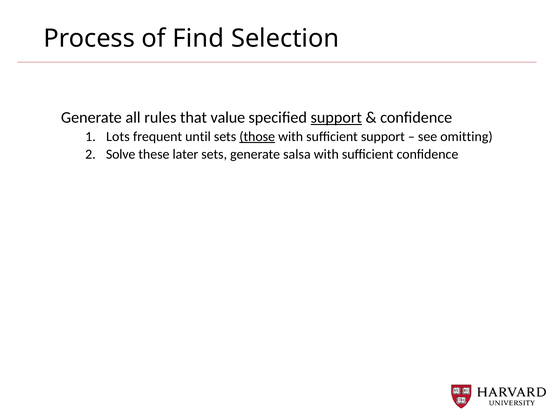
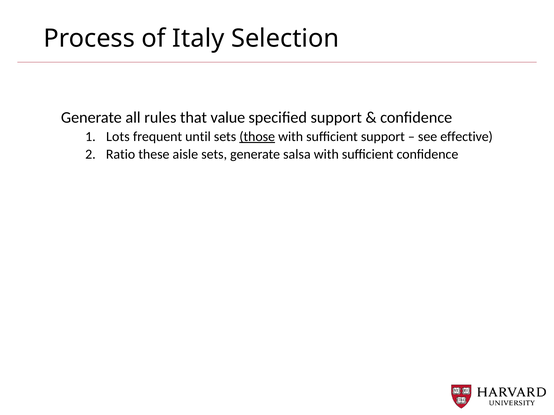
Find: Find -> Italy
support at (336, 118) underline: present -> none
omitting: omitting -> effective
Solve: Solve -> Ratio
later: later -> aisle
